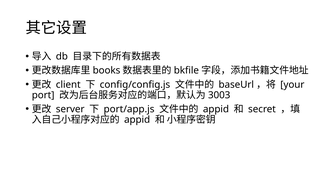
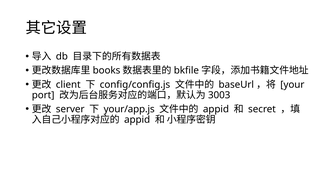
port/app.js: port/app.js -> your/app.js
